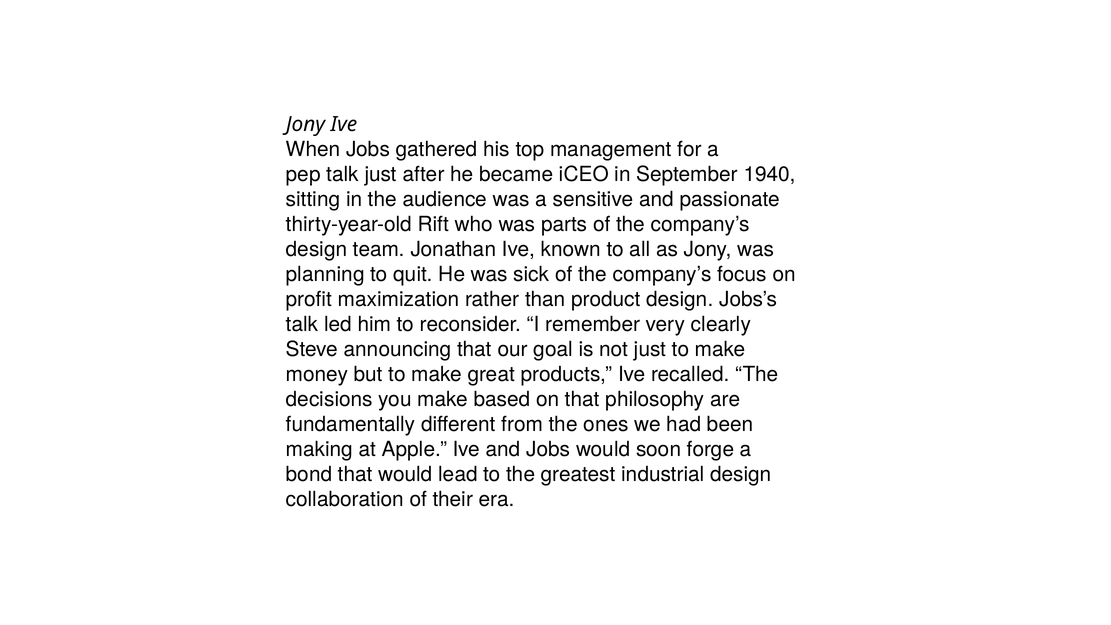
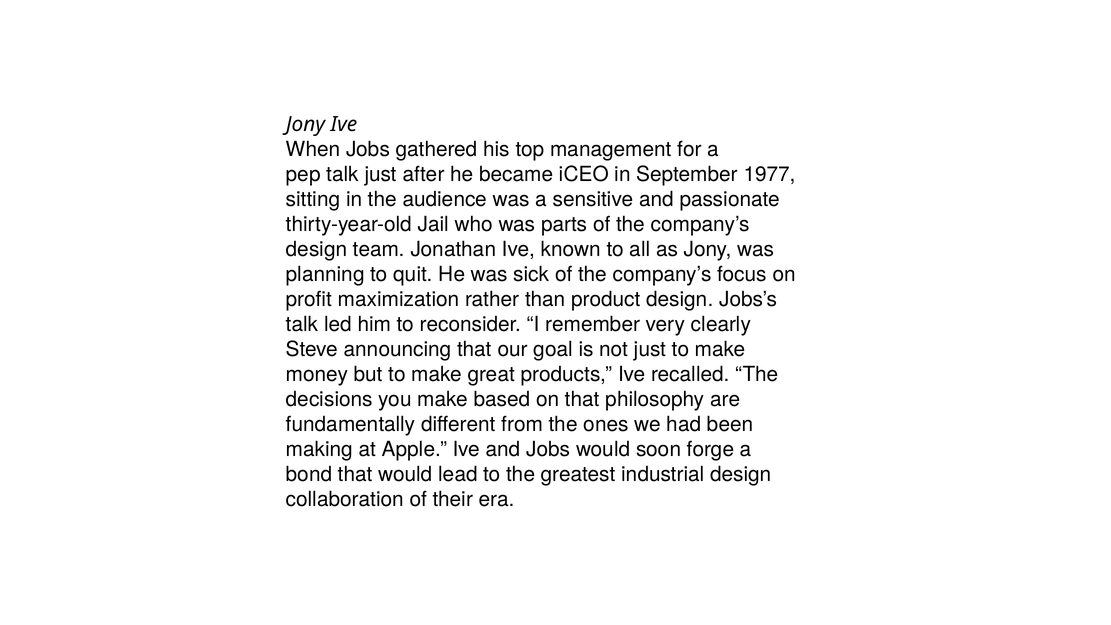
1940: 1940 -> 1977
Rift: Rift -> Jail
